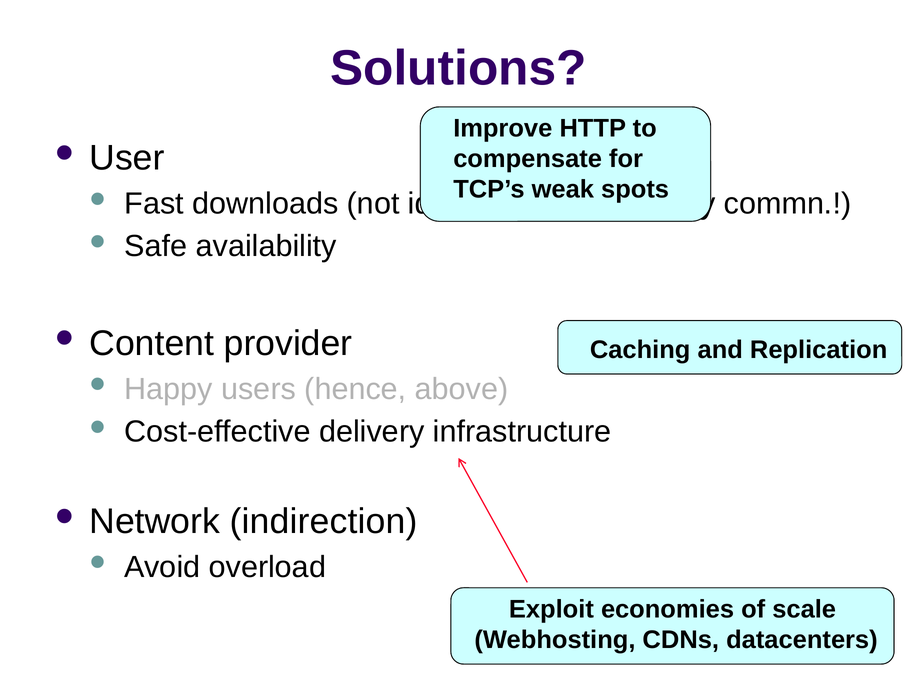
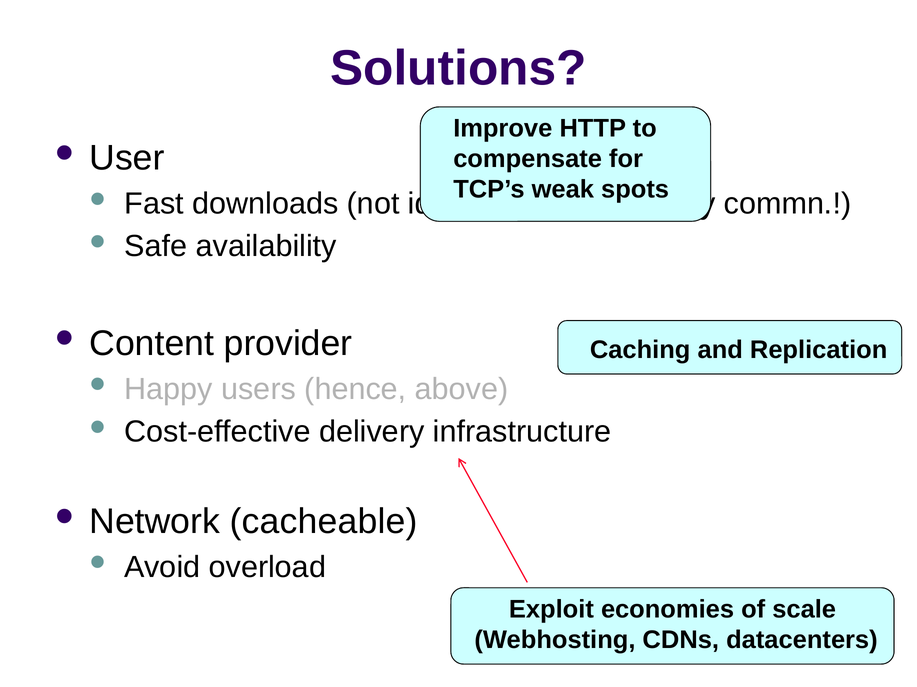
indirection: indirection -> cacheable
